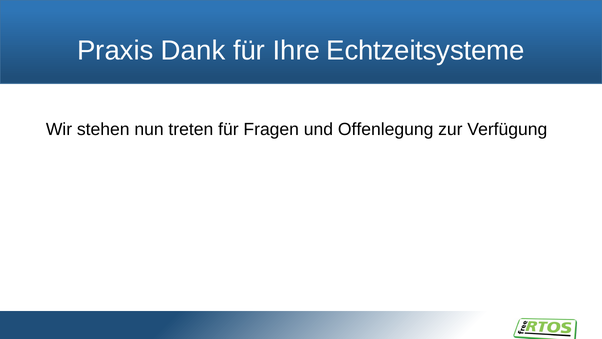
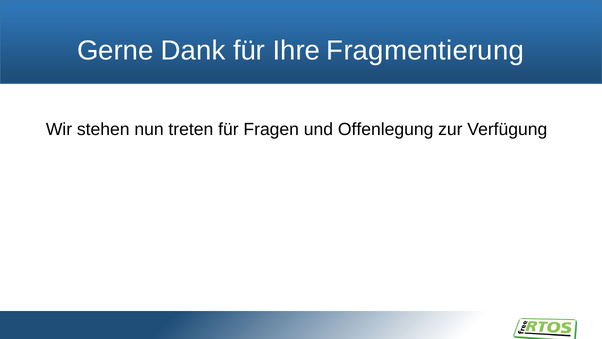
Praxis: Praxis -> Gerne
Echtzeitsysteme: Echtzeitsysteme -> Fragmentierung
